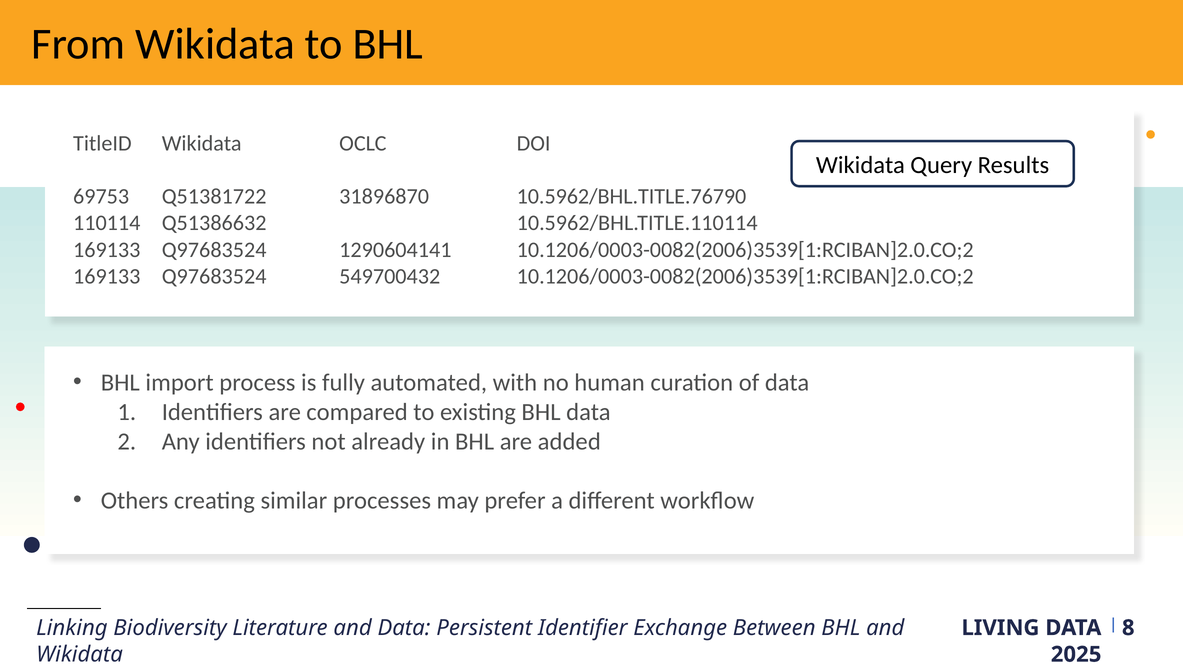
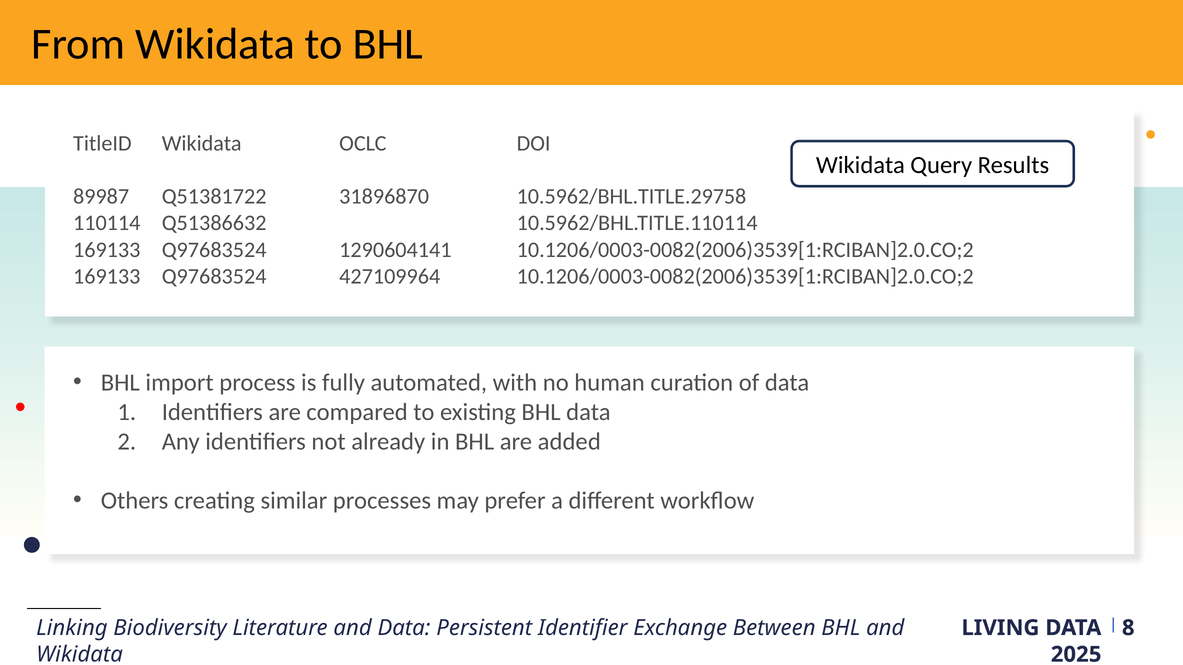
69753: 69753 -> 89987
10.5962/BHL.TITLE.76790: 10.5962/BHL.TITLE.76790 -> 10.5962/BHL.TITLE.29758
549700432: 549700432 -> 427109964
